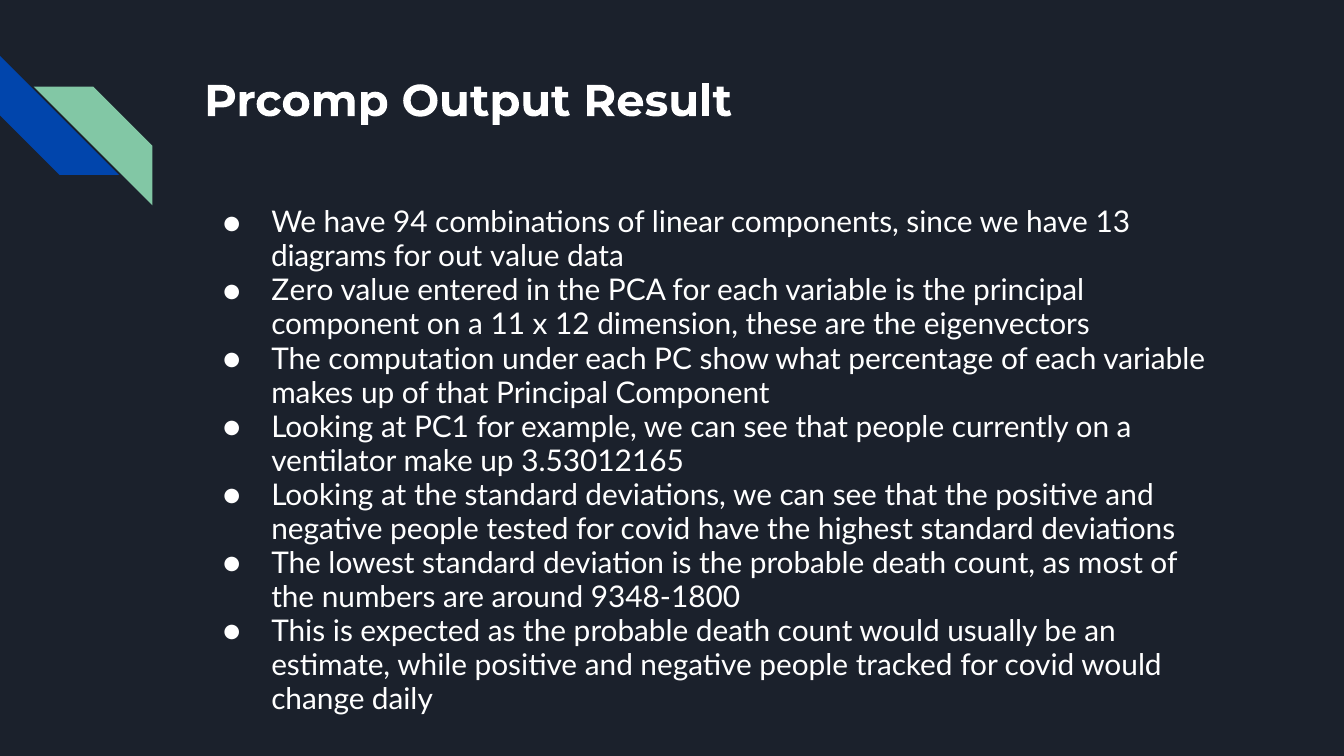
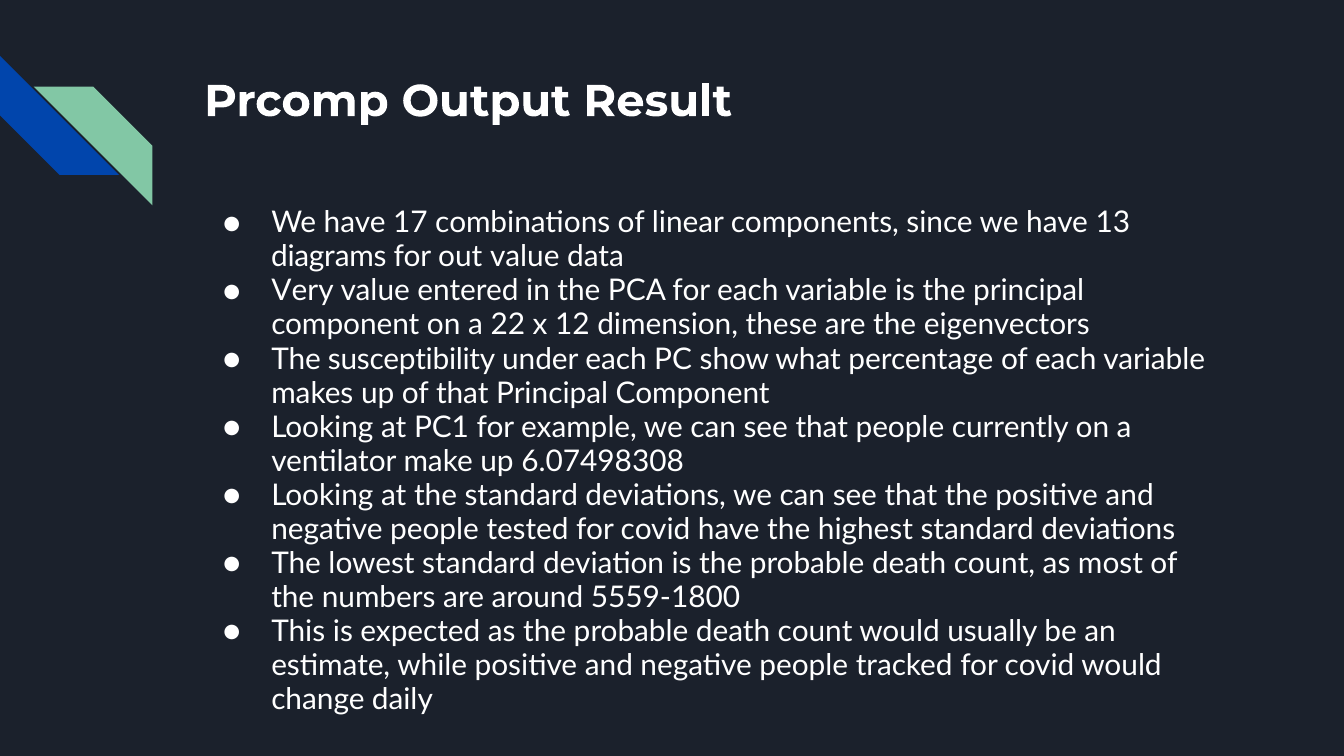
94: 94 -> 17
Zero: Zero -> Very
11: 11 -> 22
computation: computation -> susceptibility
3.53012165: 3.53012165 -> 6.07498308
9348-1800: 9348-1800 -> 5559-1800
